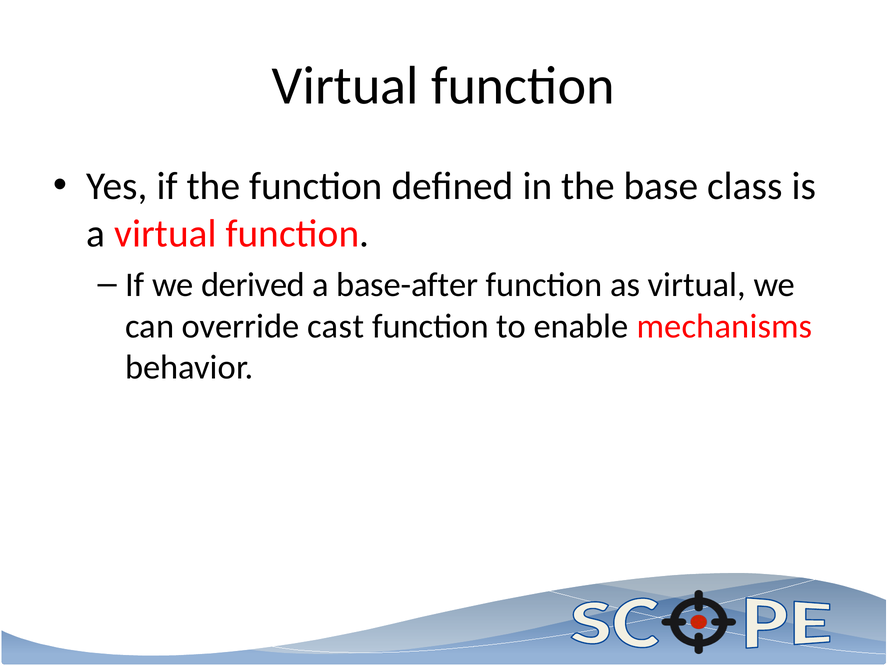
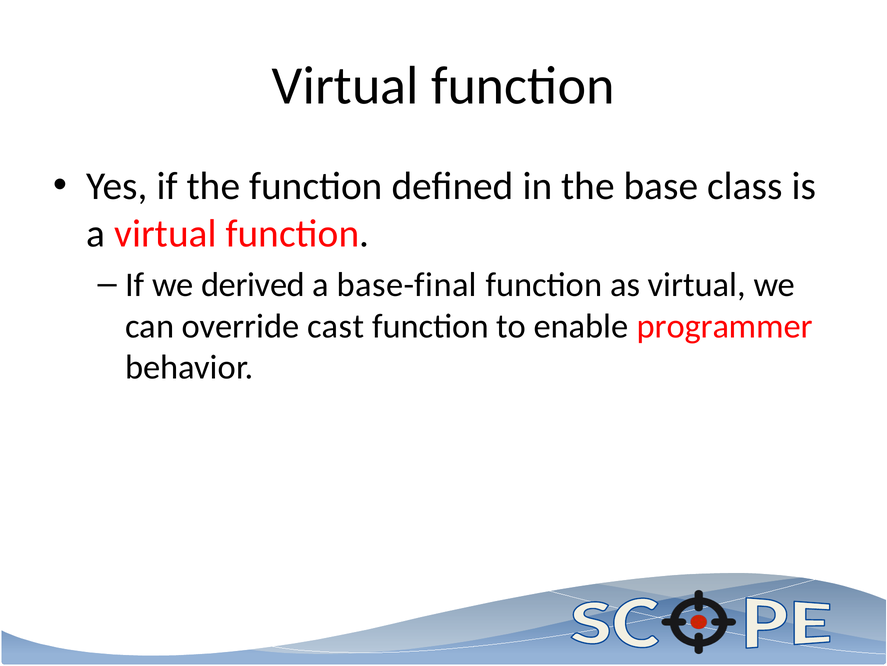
base-after: base-after -> base-final
mechanisms: mechanisms -> programmer
